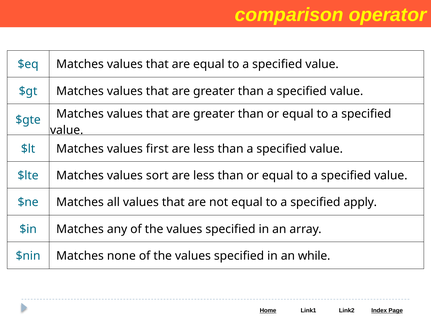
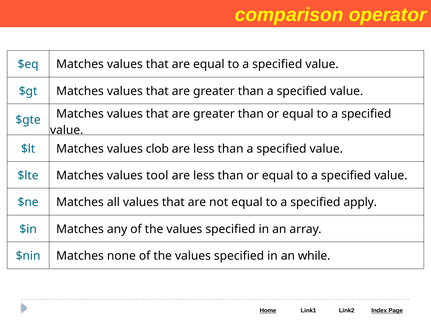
first: first -> clob
sort: sort -> tool
